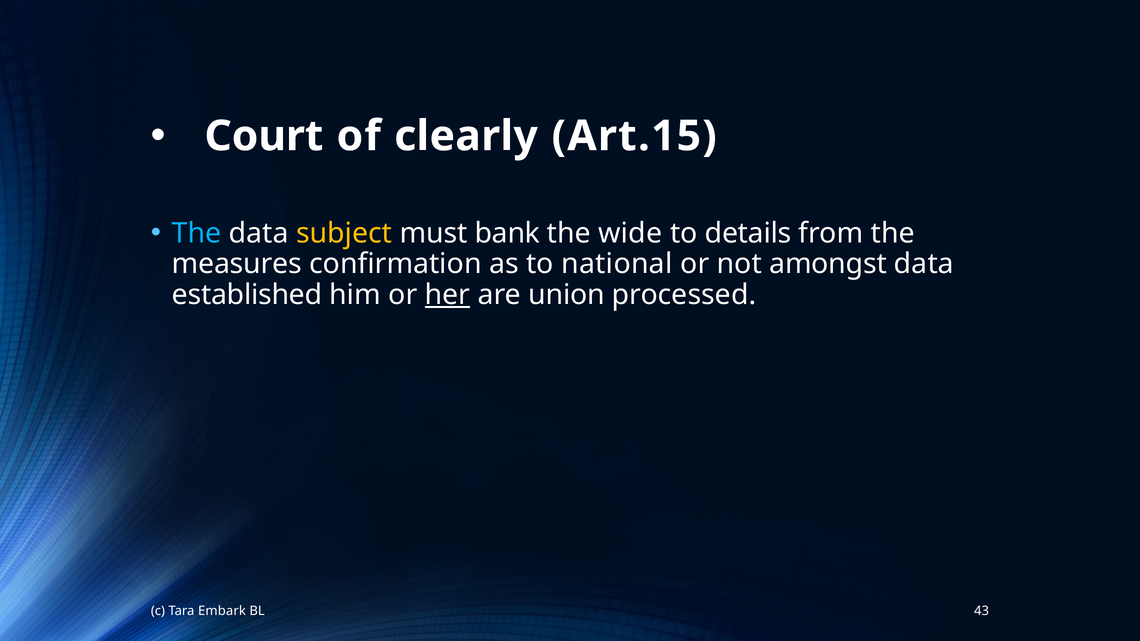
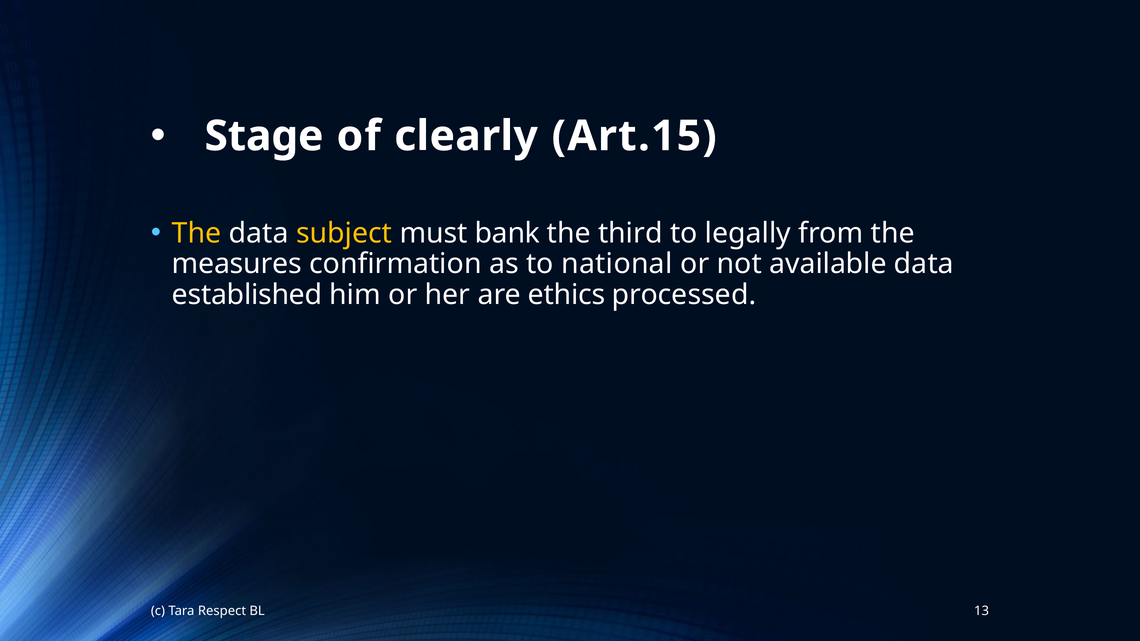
Court: Court -> Stage
The at (197, 233) colour: light blue -> yellow
wide: wide -> third
details: details -> legally
amongst: amongst -> available
her underline: present -> none
union: union -> ethics
Embark: Embark -> Respect
43: 43 -> 13
